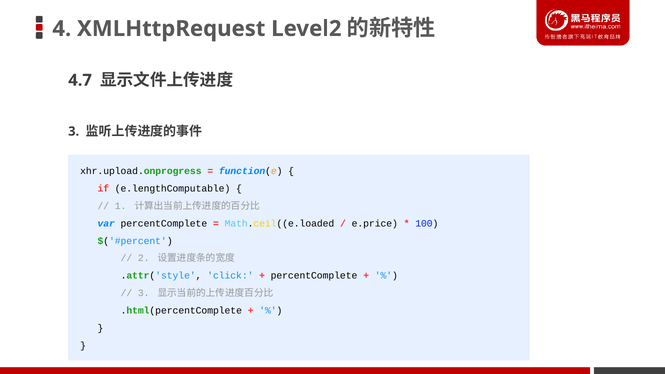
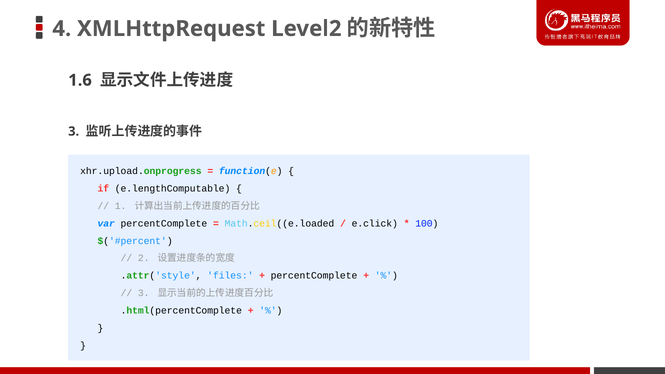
4.7: 4.7 -> 1.6
e.price: e.price -> e.click
click: click -> files
